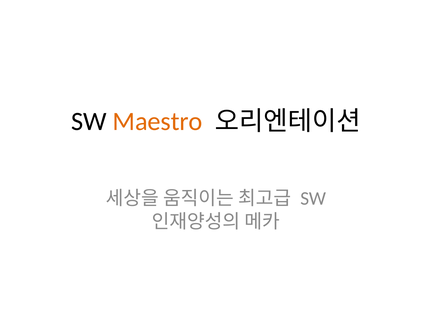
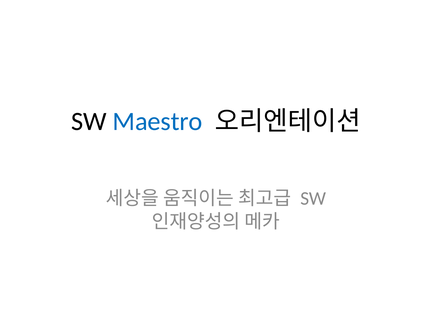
Maestro colour: orange -> blue
